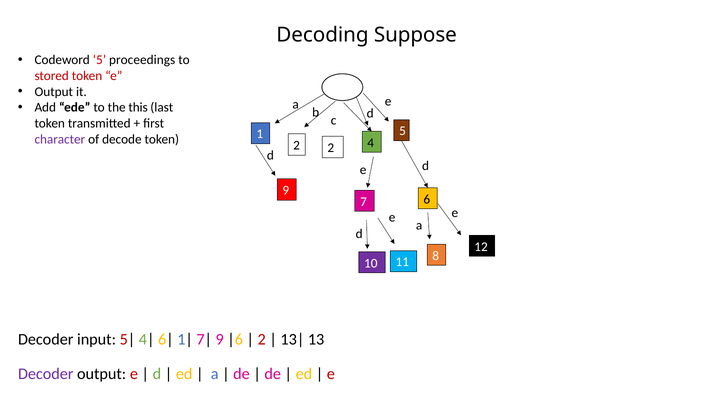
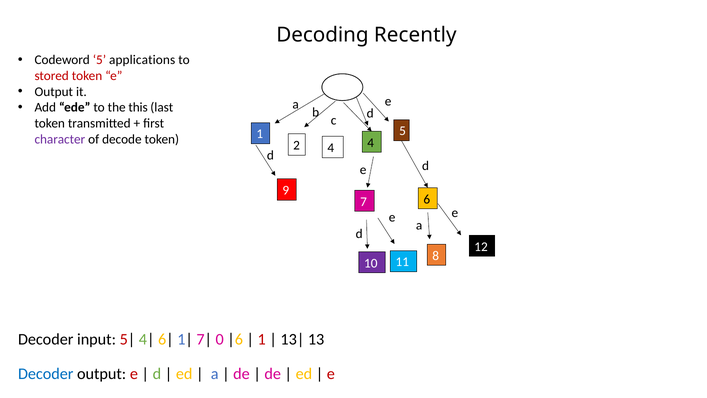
Suppose: Suppose -> Recently
proceedings: proceedings -> applications
2 2: 2 -> 4
9 at (220, 339): 9 -> 0
2 at (262, 339): 2 -> 1
Decoder at (46, 374) colour: purple -> blue
